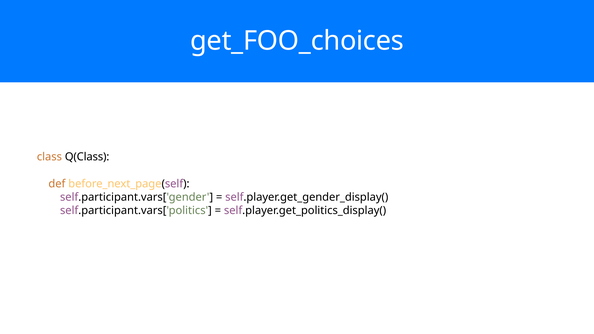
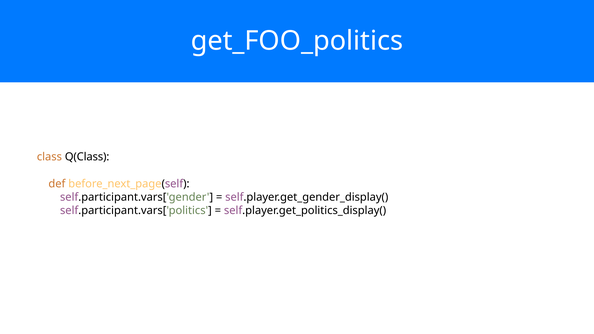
get_FOO_choices: get_FOO_choices -> get_FOO_politics
